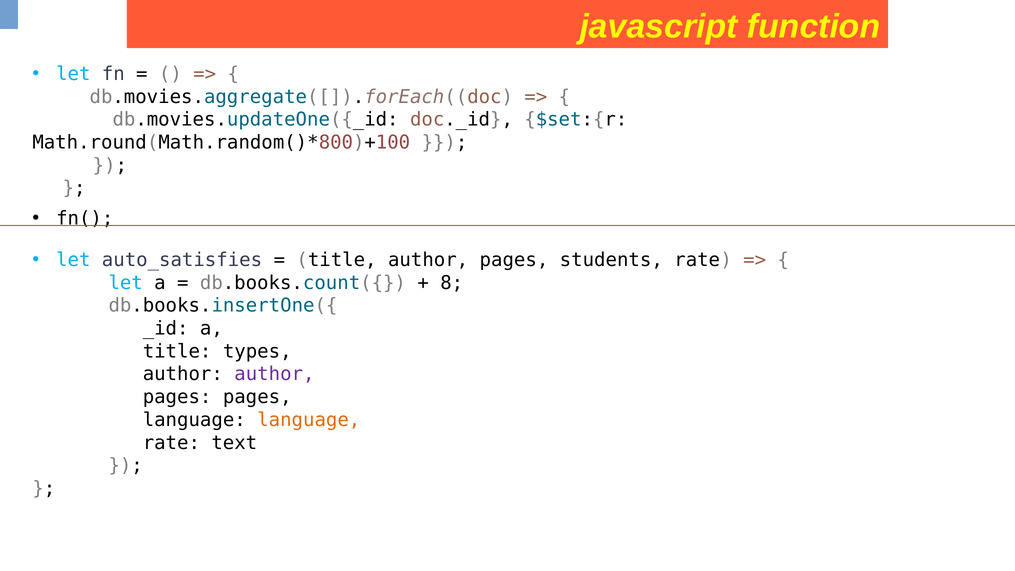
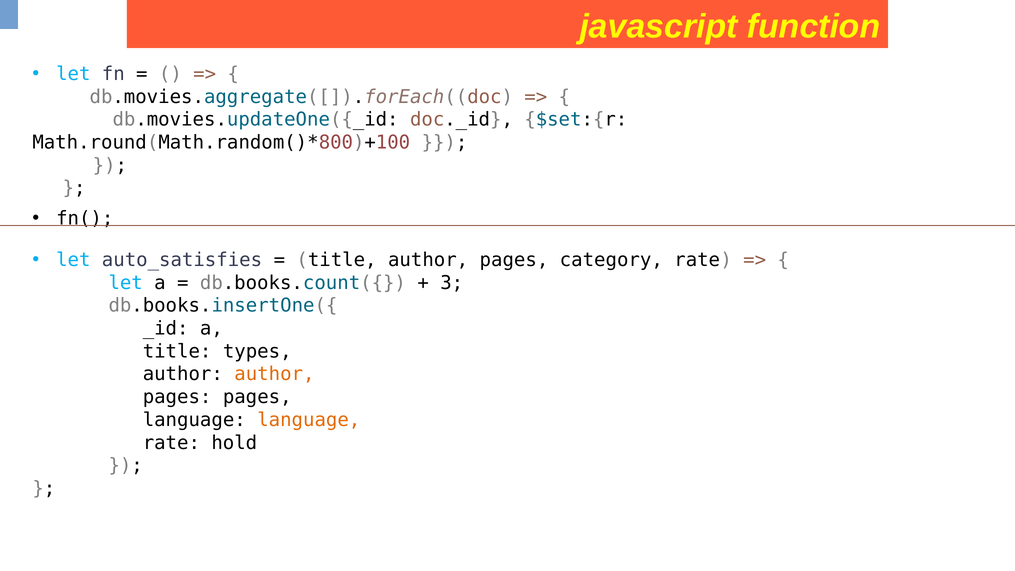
students: students -> category
8: 8 -> 3
author at (274, 374) colour: purple -> orange
text: text -> hold
